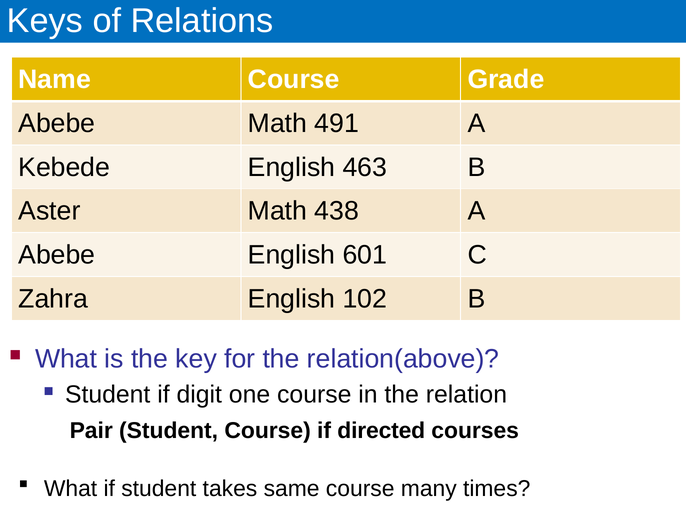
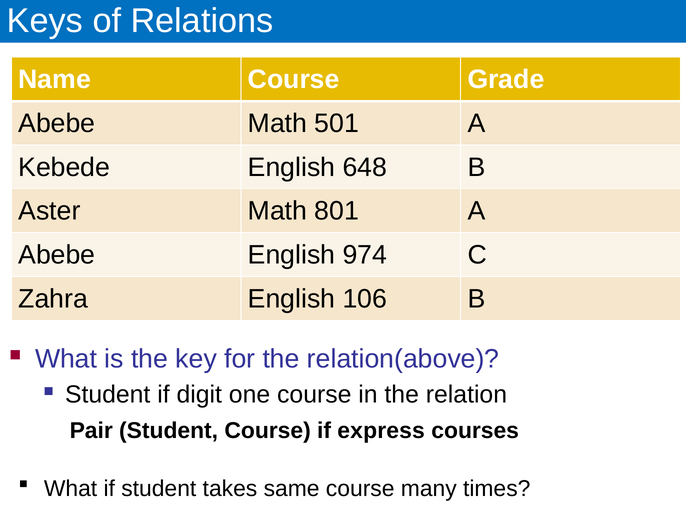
491: 491 -> 501
463: 463 -> 648
438: 438 -> 801
601: 601 -> 974
102: 102 -> 106
directed: directed -> express
